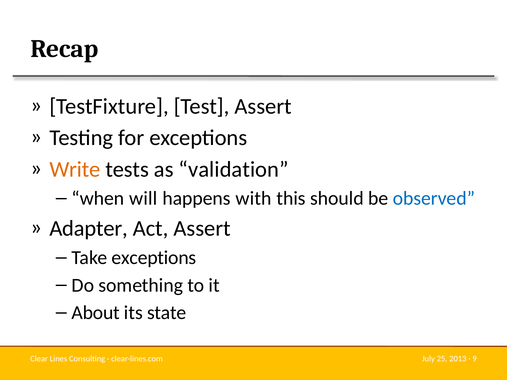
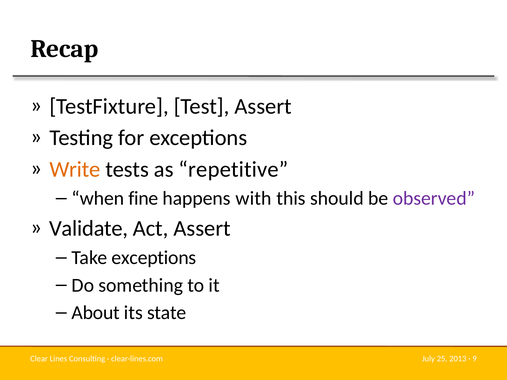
validation: validation -> repetitive
will: will -> fine
observed colour: blue -> purple
Adapter: Adapter -> Validate
